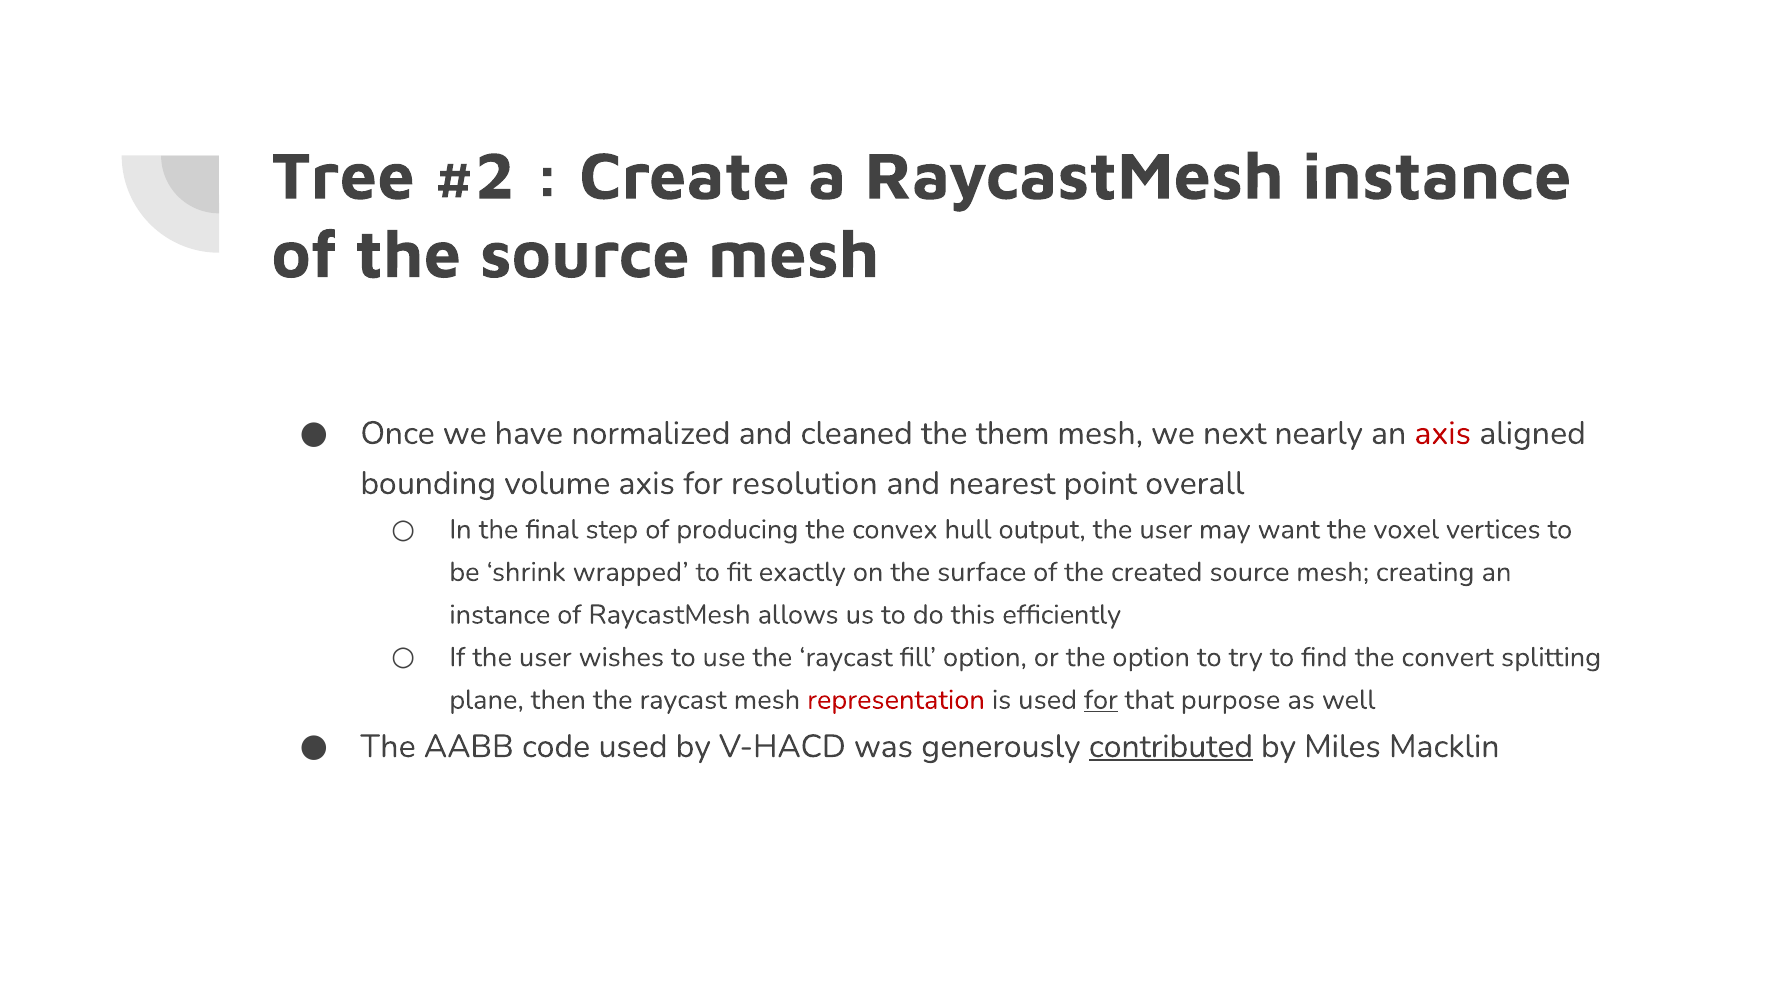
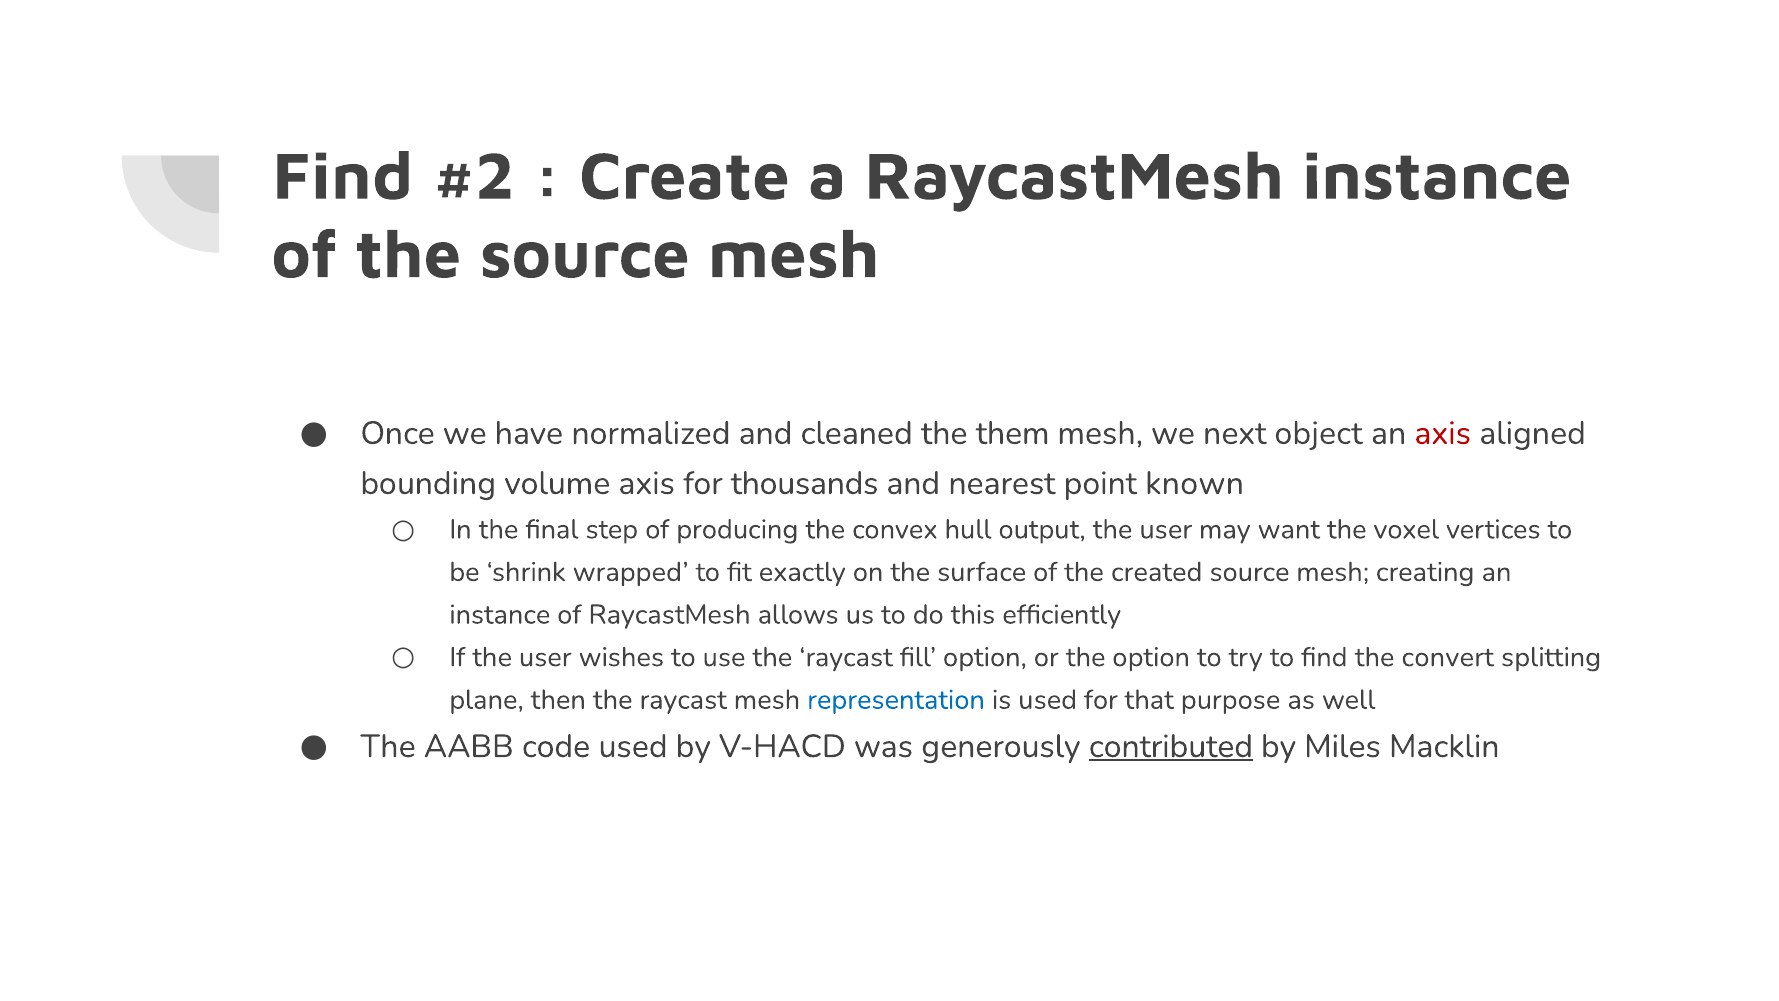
Tree at (343, 177): Tree -> Find
nearly: nearly -> object
resolution: resolution -> thousands
overall: overall -> known
representation colour: red -> blue
for at (1101, 700) underline: present -> none
